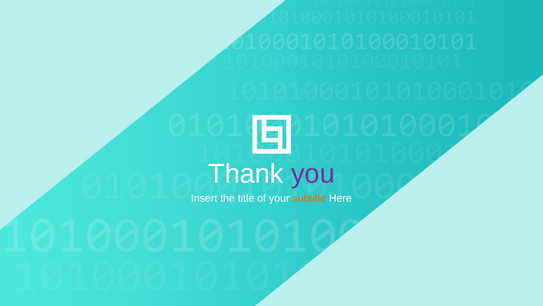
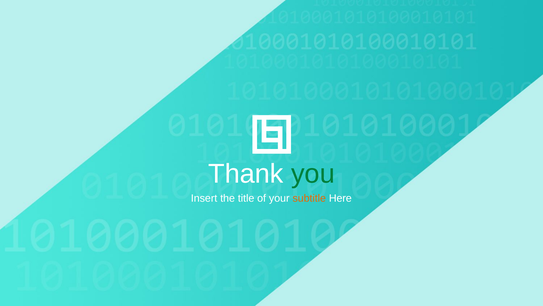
you colour: purple -> green
